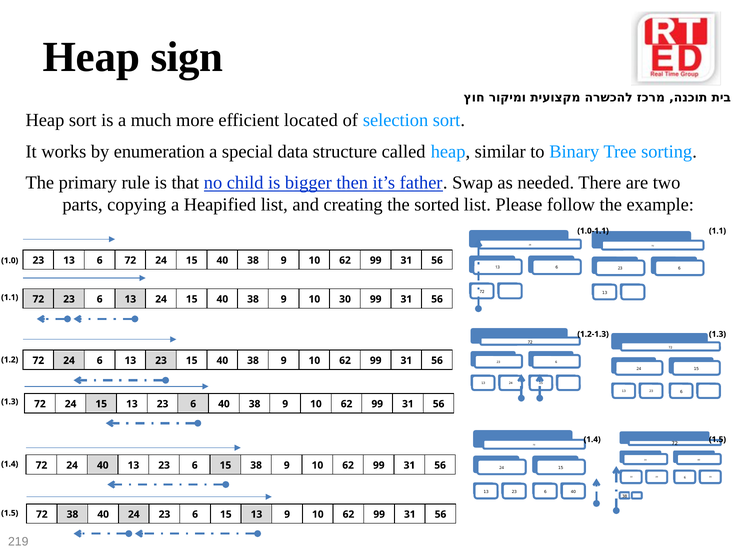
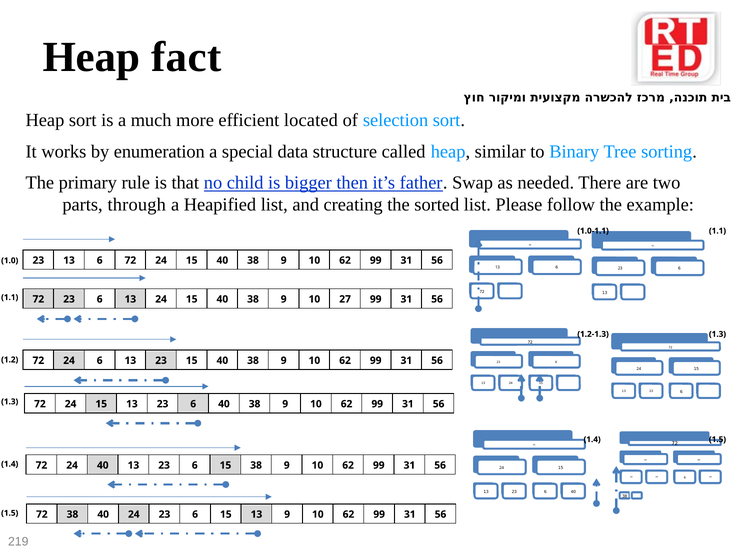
sign: sign -> fact
copying: copying -> through
30: 30 -> 27
